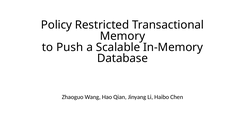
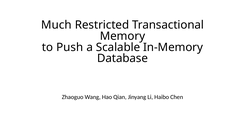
Policy: Policy -> Much
